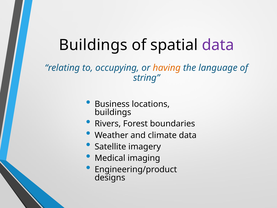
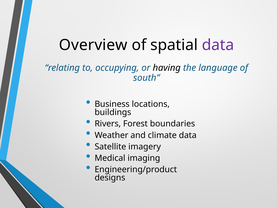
Buildings at (93, 45): Buildings -> Overview
having colour: orange -> black
string: string -> south
